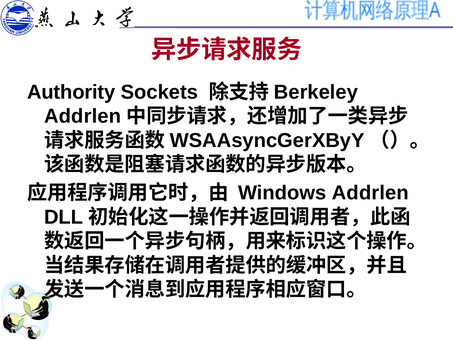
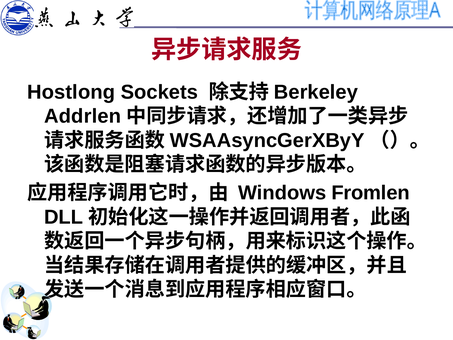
Authority: Authority -> Hostlong
Windows Addrlen: Addrlen -> Fromlen
